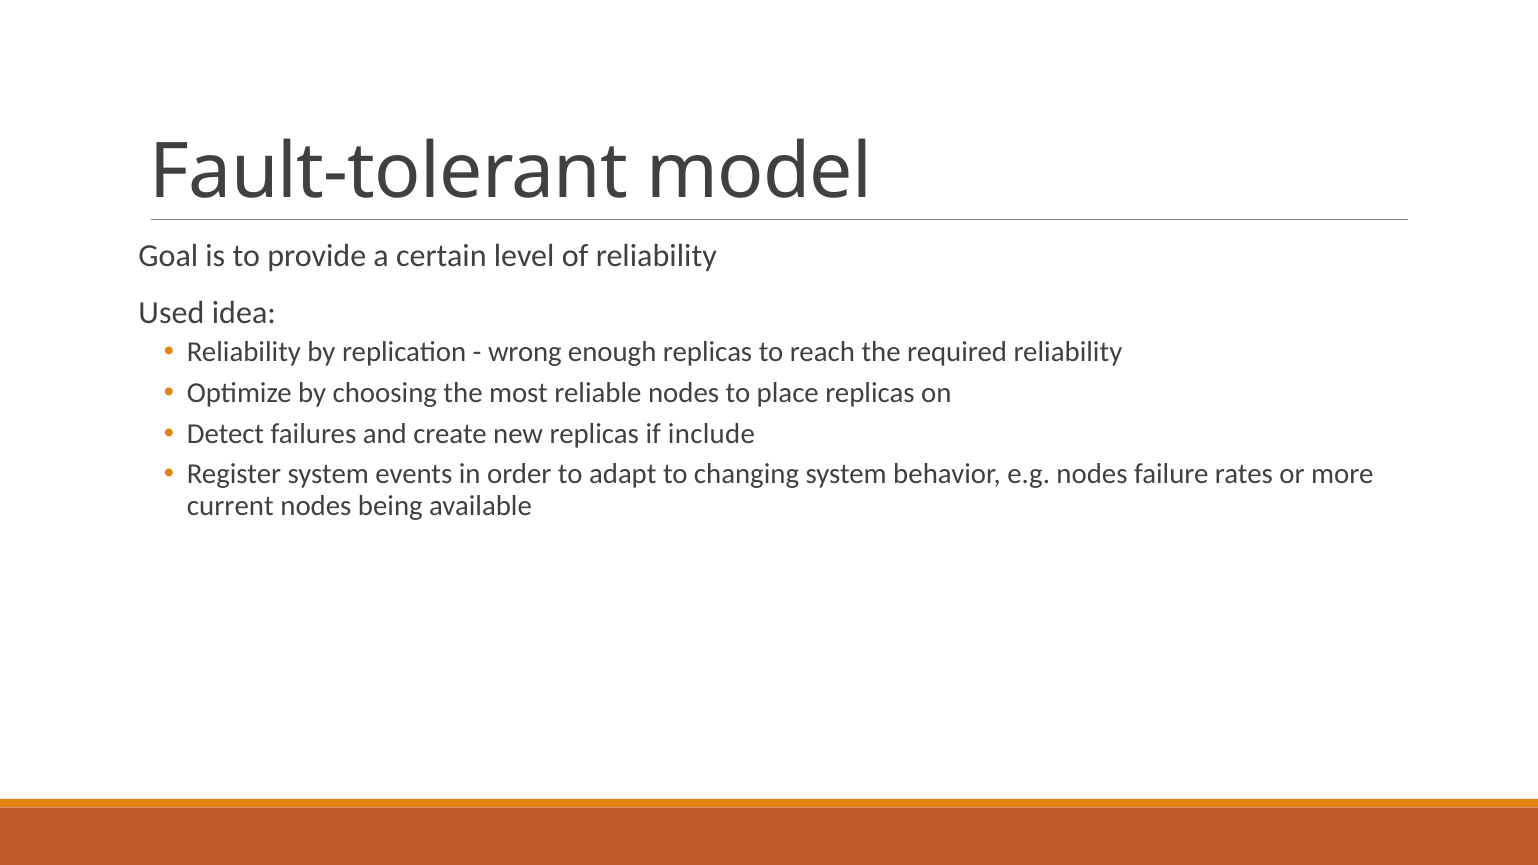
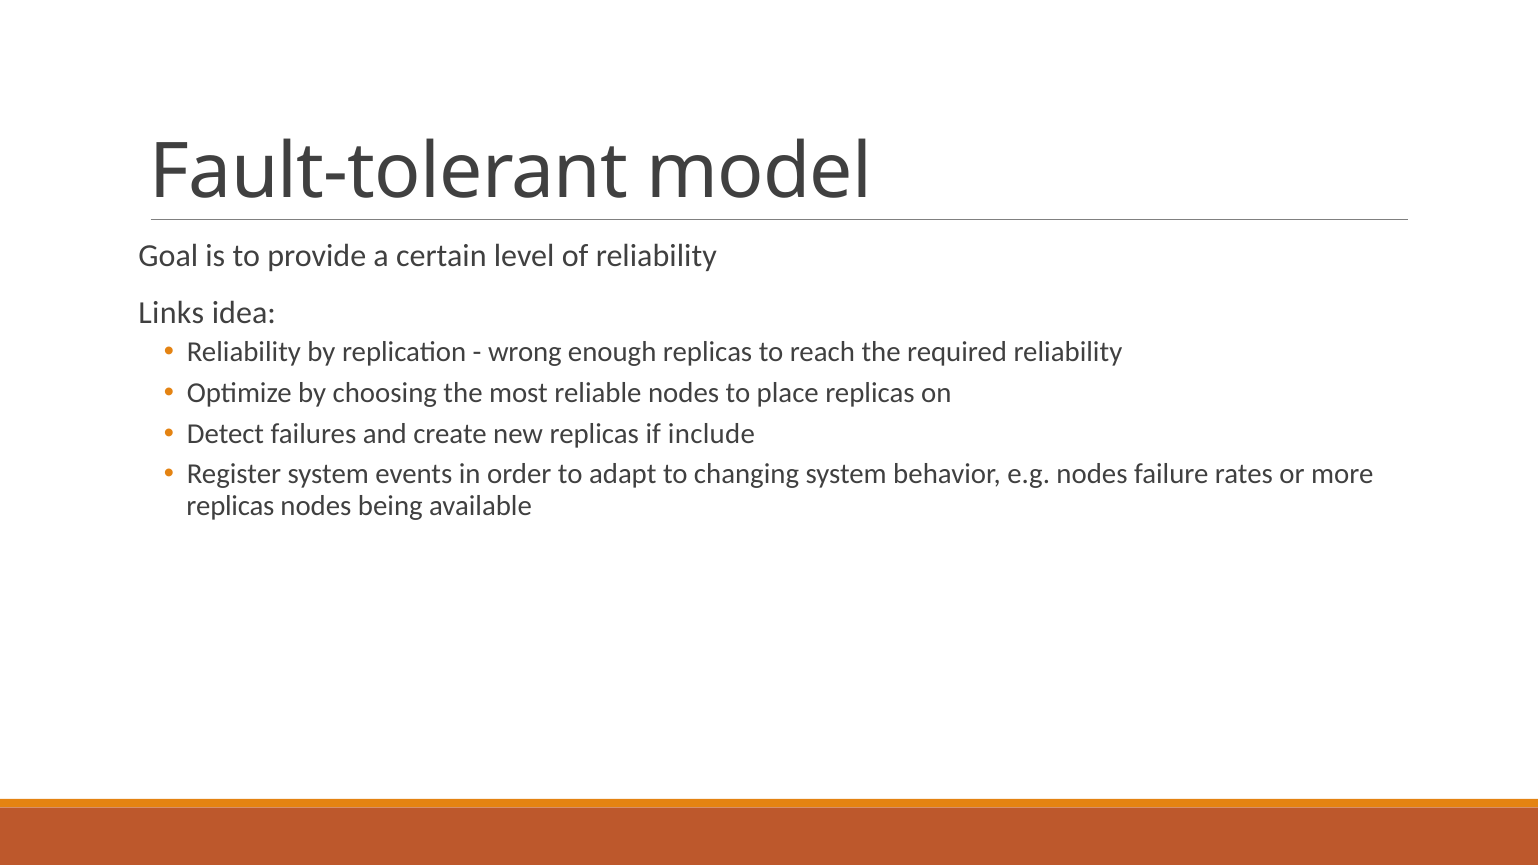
Used: Used -> Links
current at (230, 506): current -> replicas
